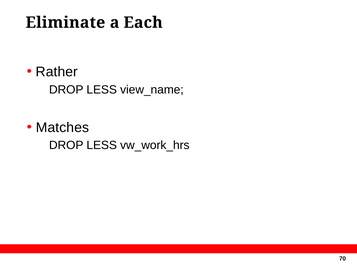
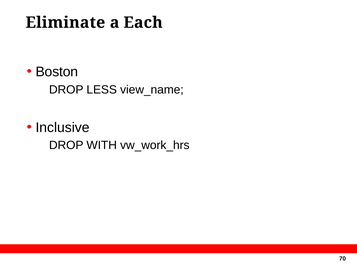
Rather: Rather -> Boston
Matches: Matches -> Inclusive
LESS at (102, 145): LESS -> WITH
